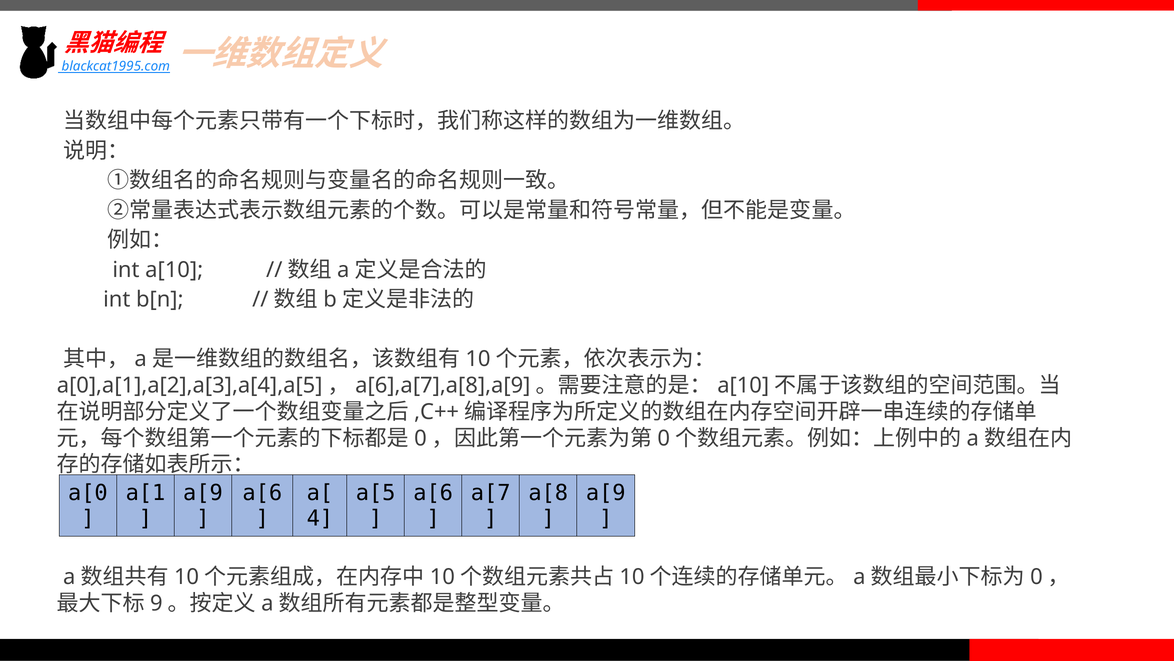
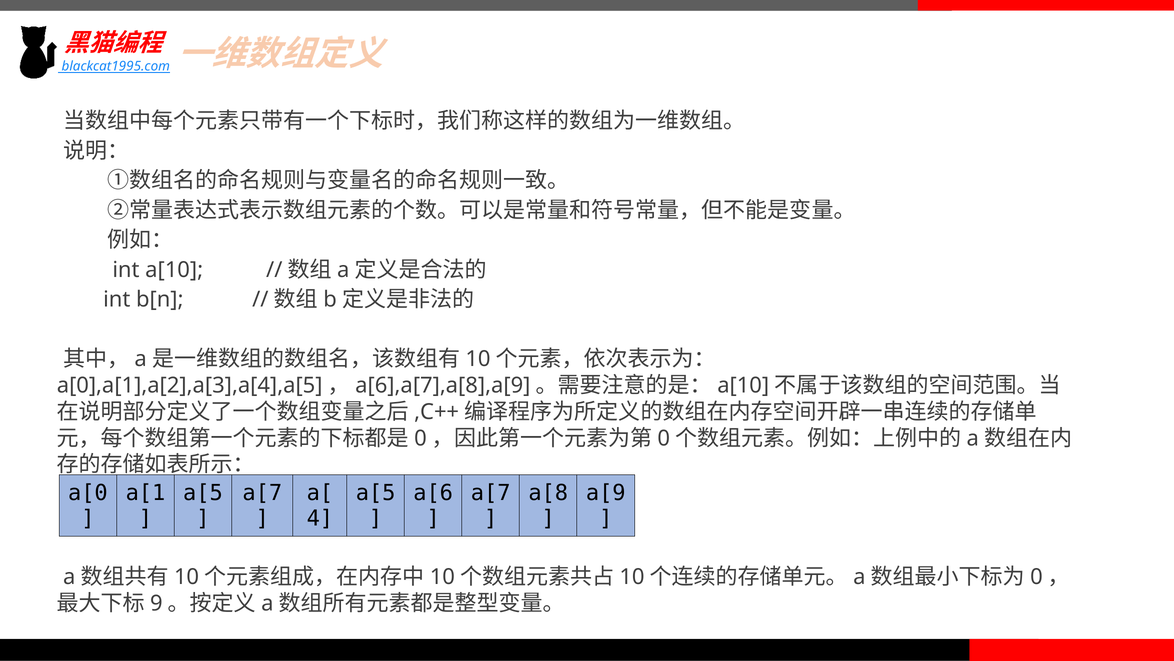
a[9 at (203, 493): a[9 -> a[5
a[6 at (262, 493): a[6 -> a[7
